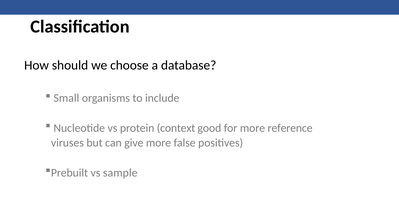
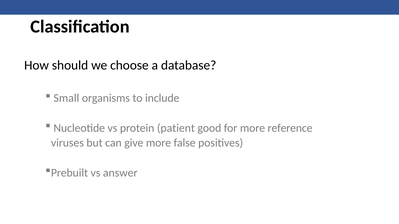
context: context -> patient
sample: sample -> answer
